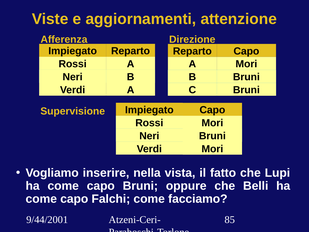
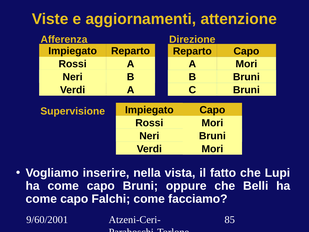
9/44/2001: 9/44/2001 -> 9/60/2001
